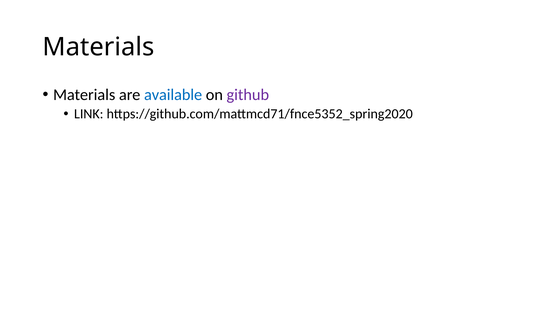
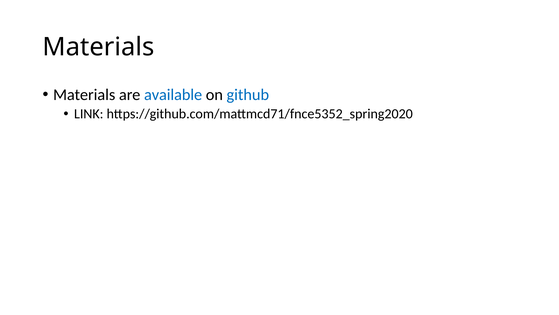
github colour: purple -> blue
